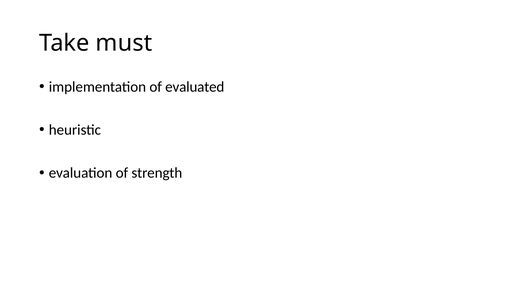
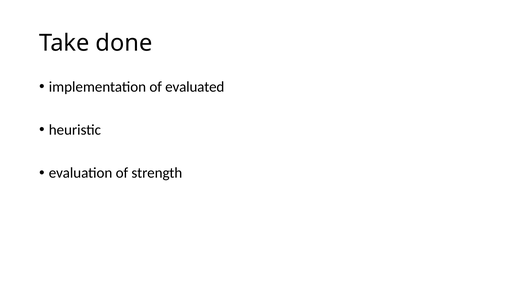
must: must -> done
